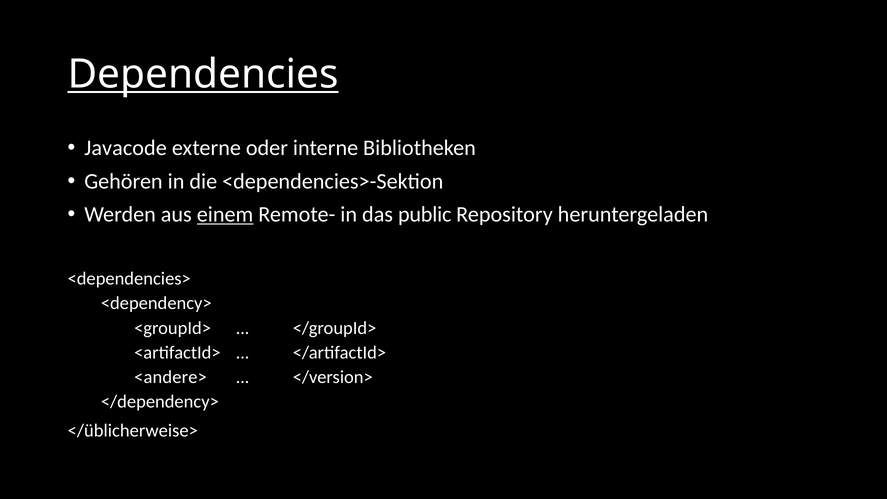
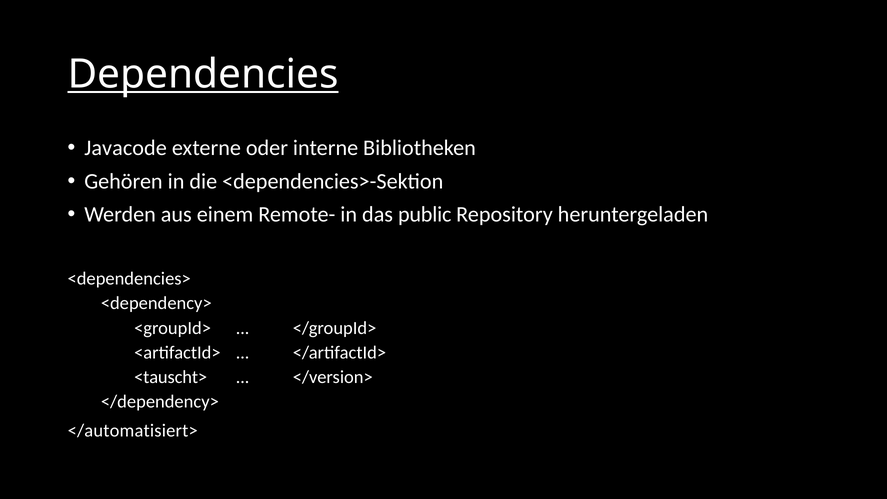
einem underline: present -> none
<andere>: <andere> -> <tauscht>
</üblicherweise>: </üblicherweise> -> </automatisiert>
